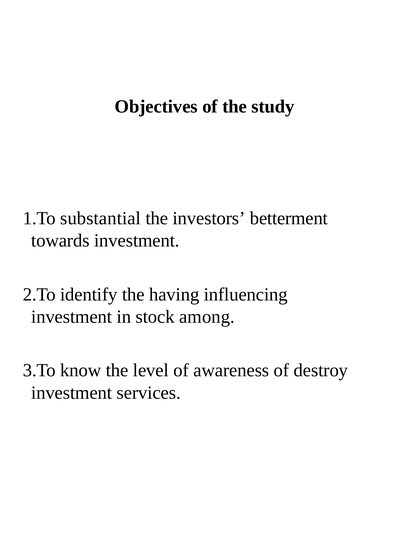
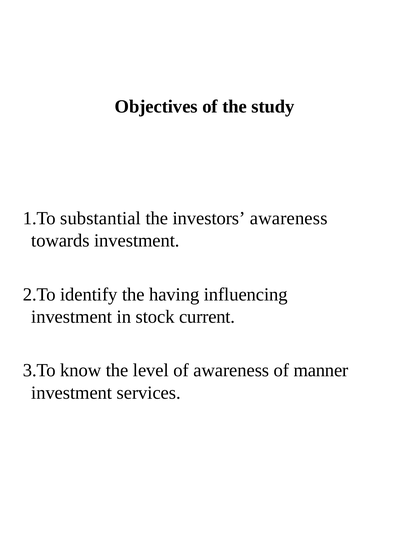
investors betterment: betterment -> awareness
among: among -> current
destroy: destroy -> manner
